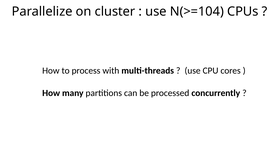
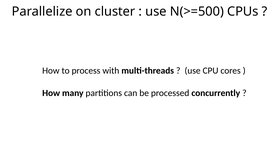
N(>=104: N(>=104 -> N(>=500
